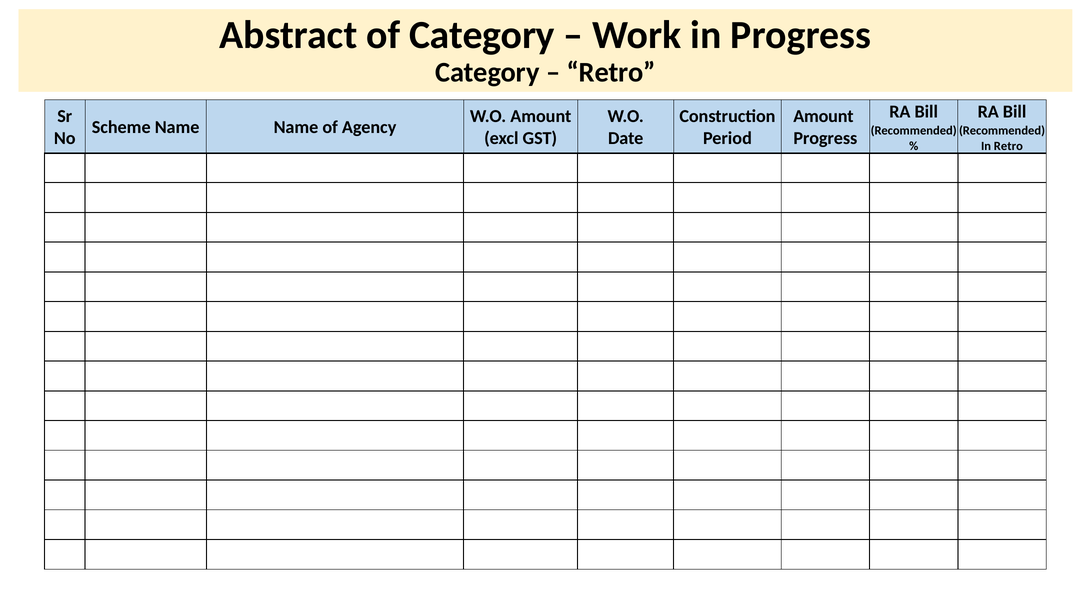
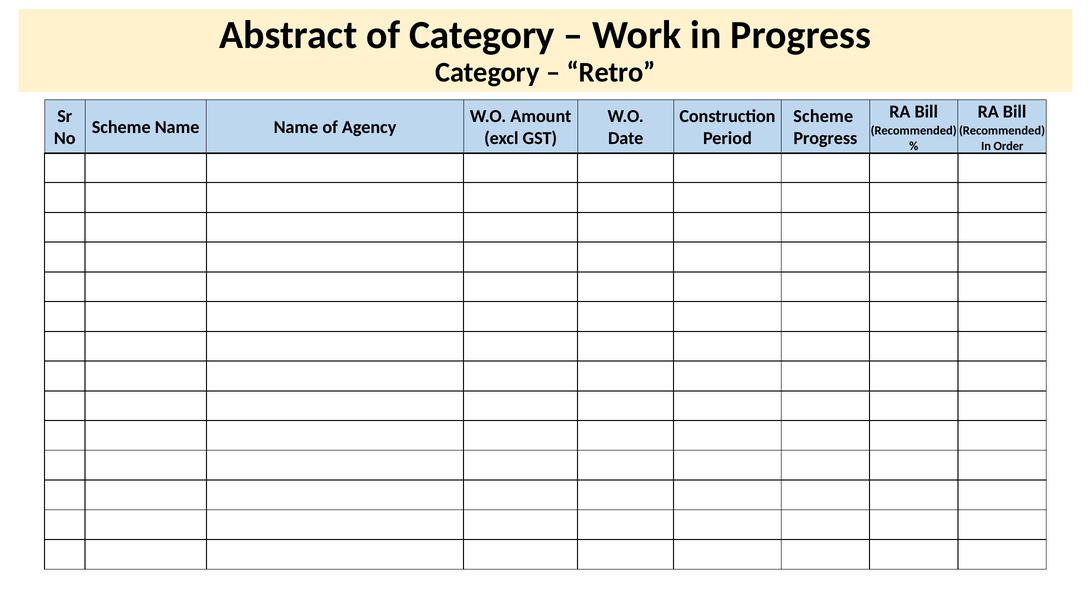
Amount at (823, 116): Amount -> Scheme
In Retro: Retro -> Order
